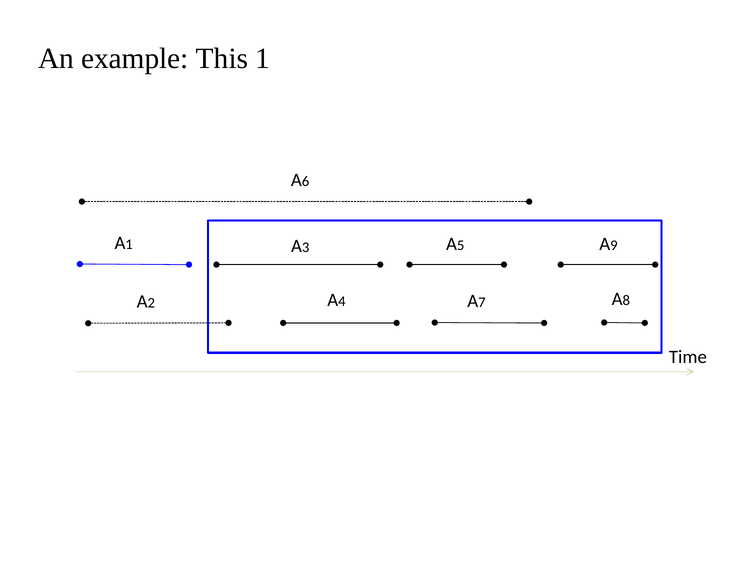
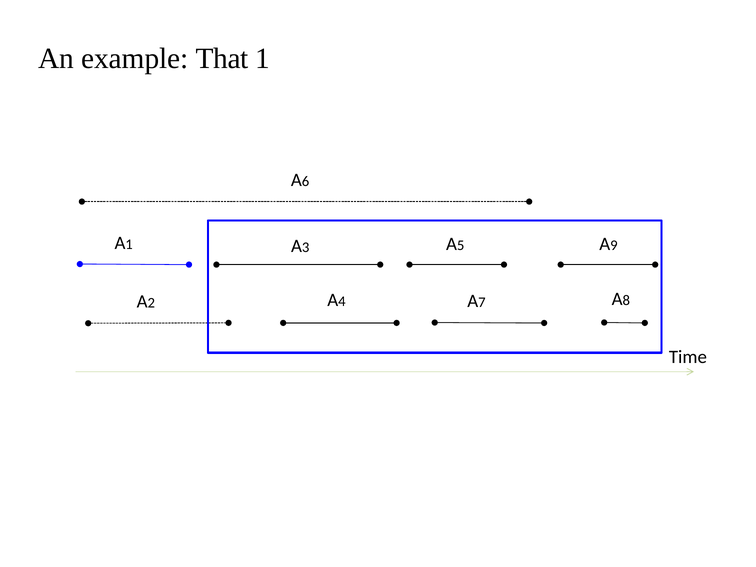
This: This -> That
